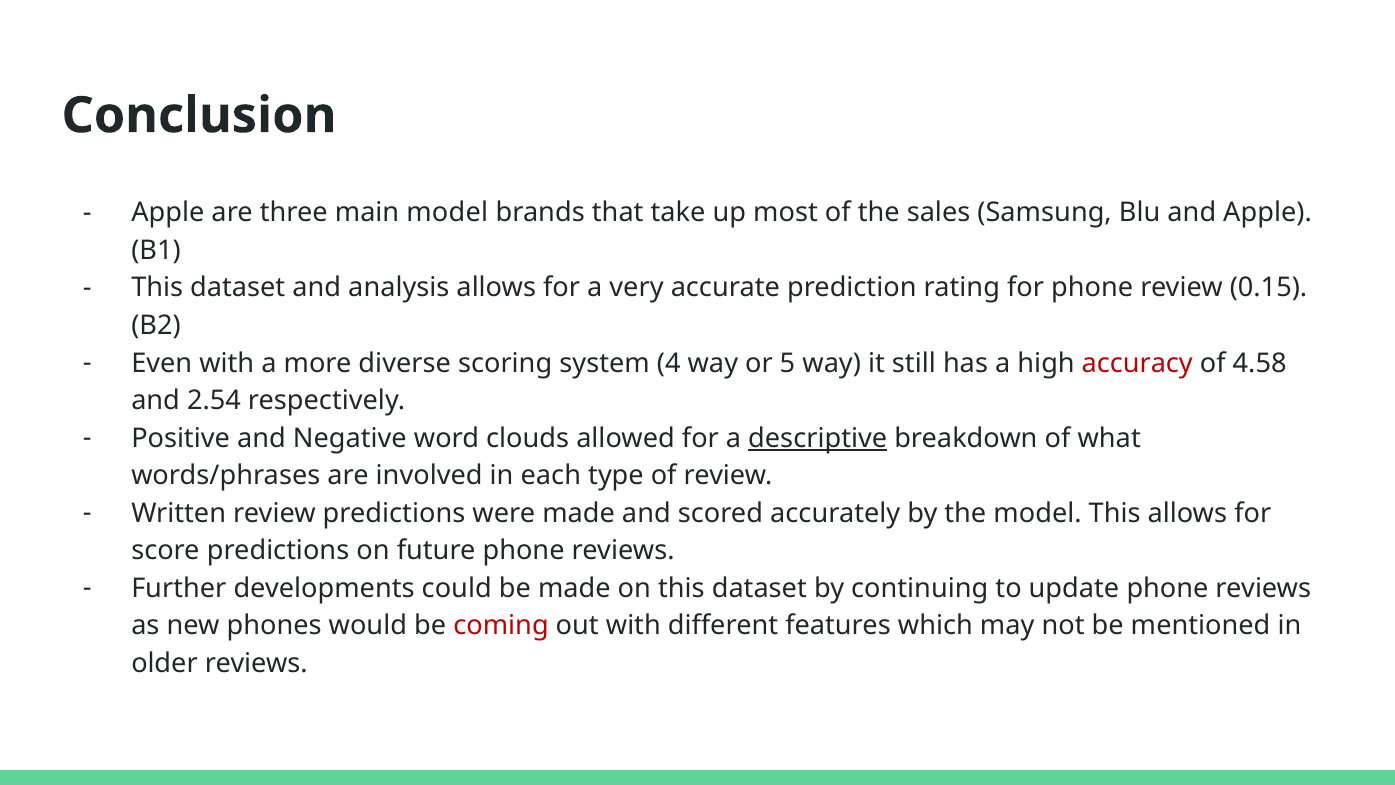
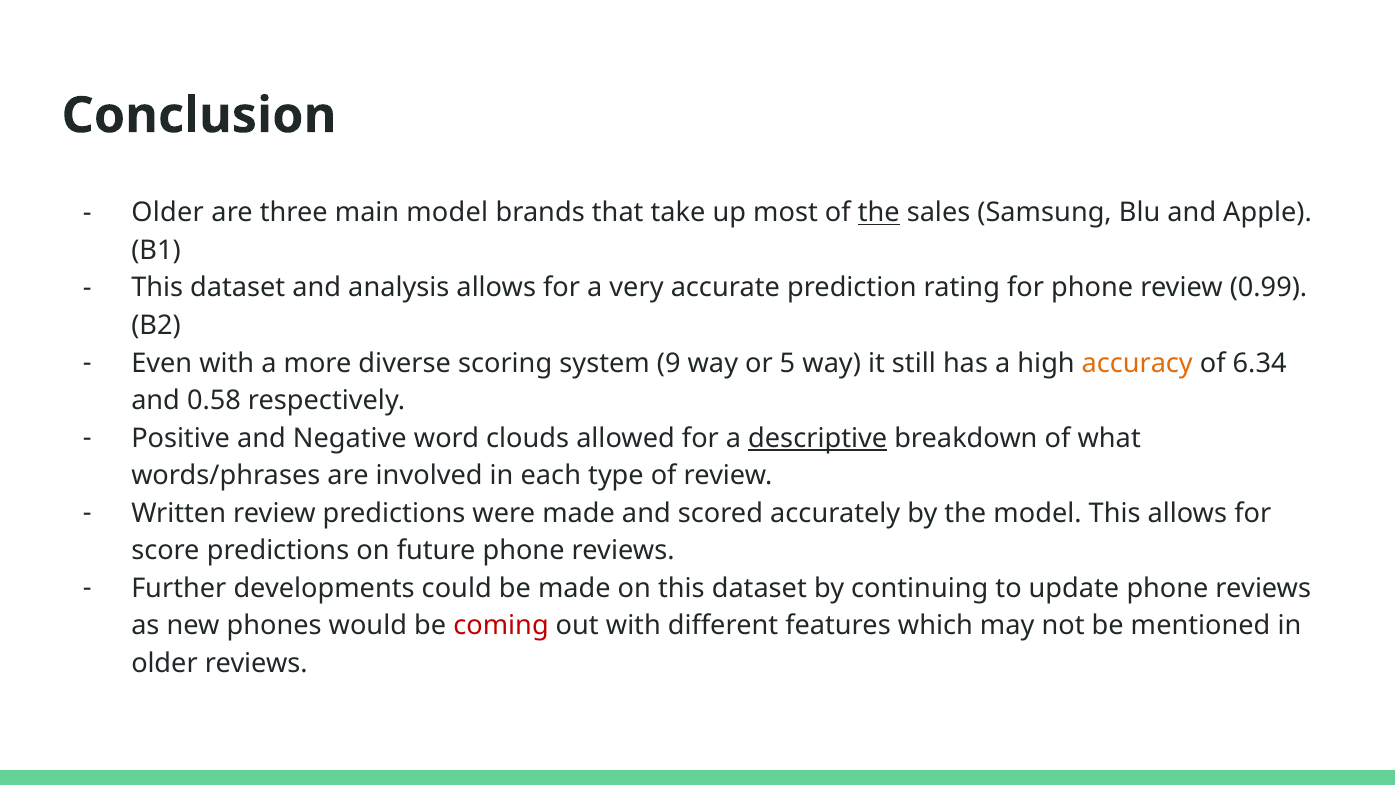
Apple at (168, 213): Apple -> Older
the at (879, 213) underline: none -> present
0.15: 0.15 -> 0.99
4: 4 -> 9
accuracy colour: red -> orange
4.58: 4.58 -> 6.34
2.54: 2.54 -> 0.58
